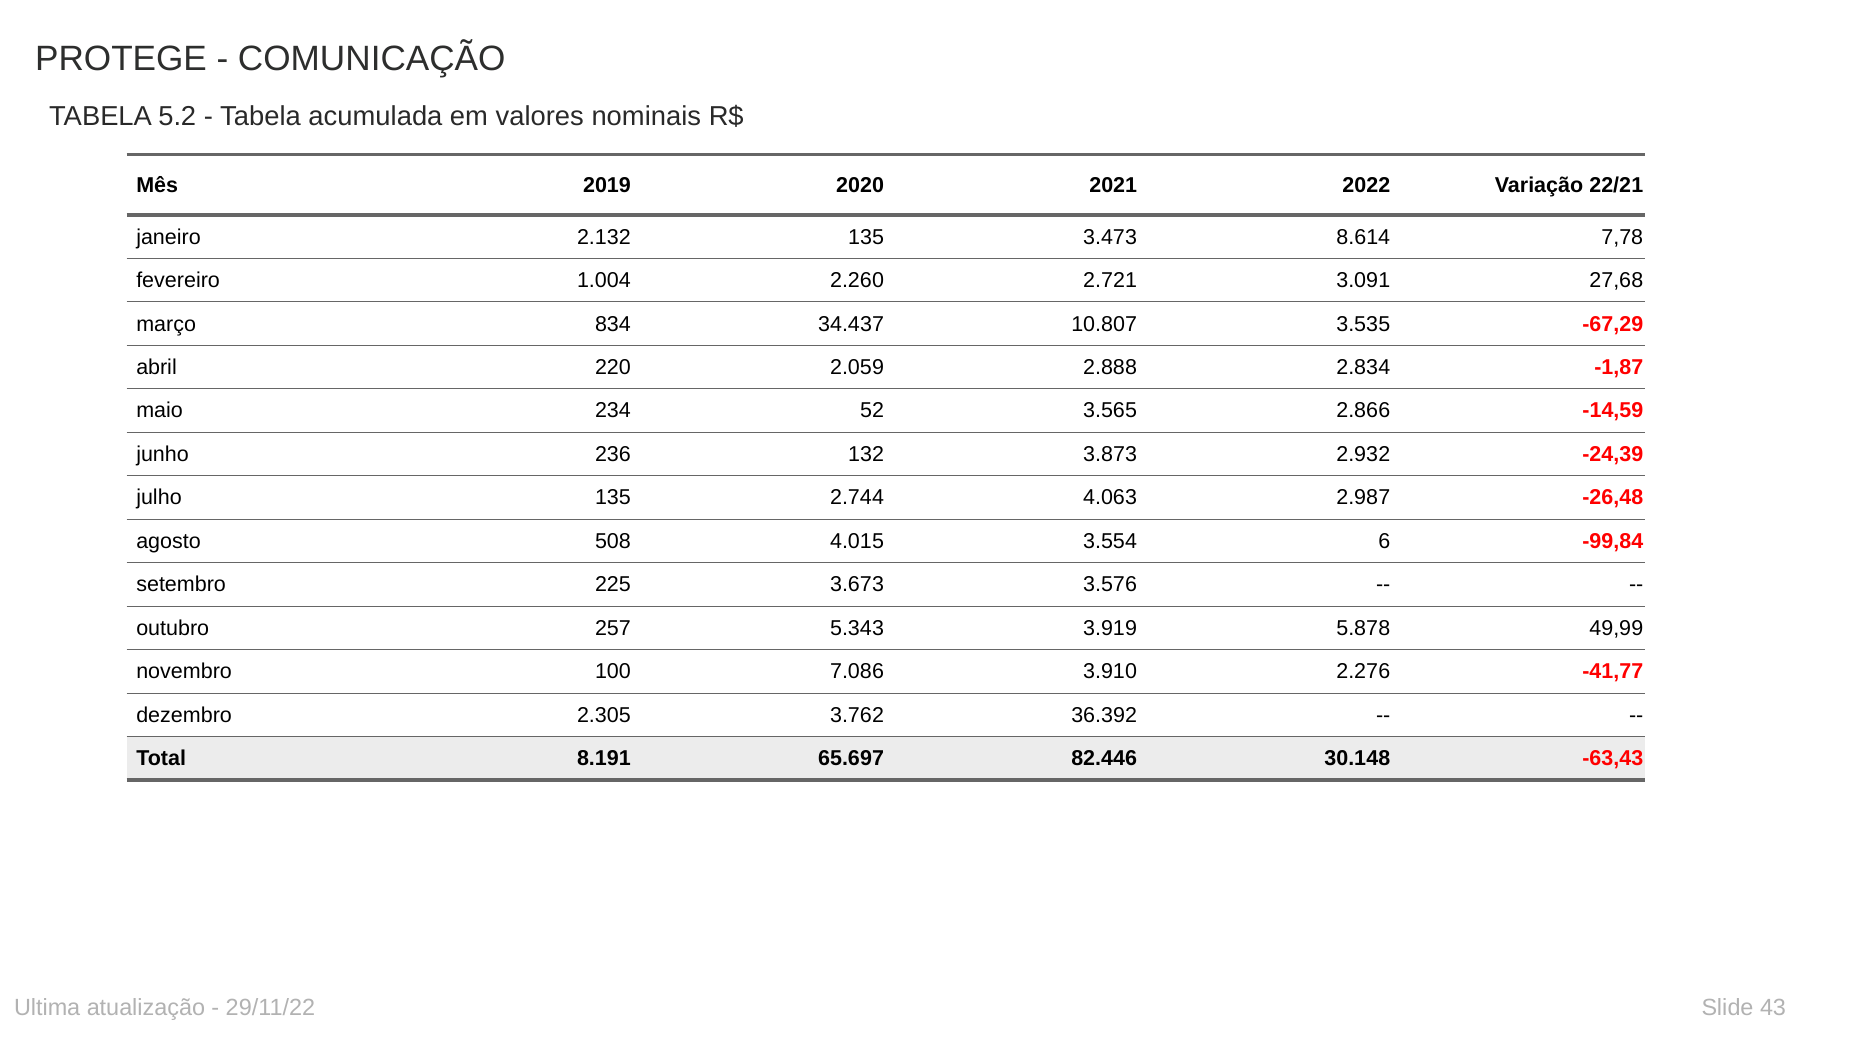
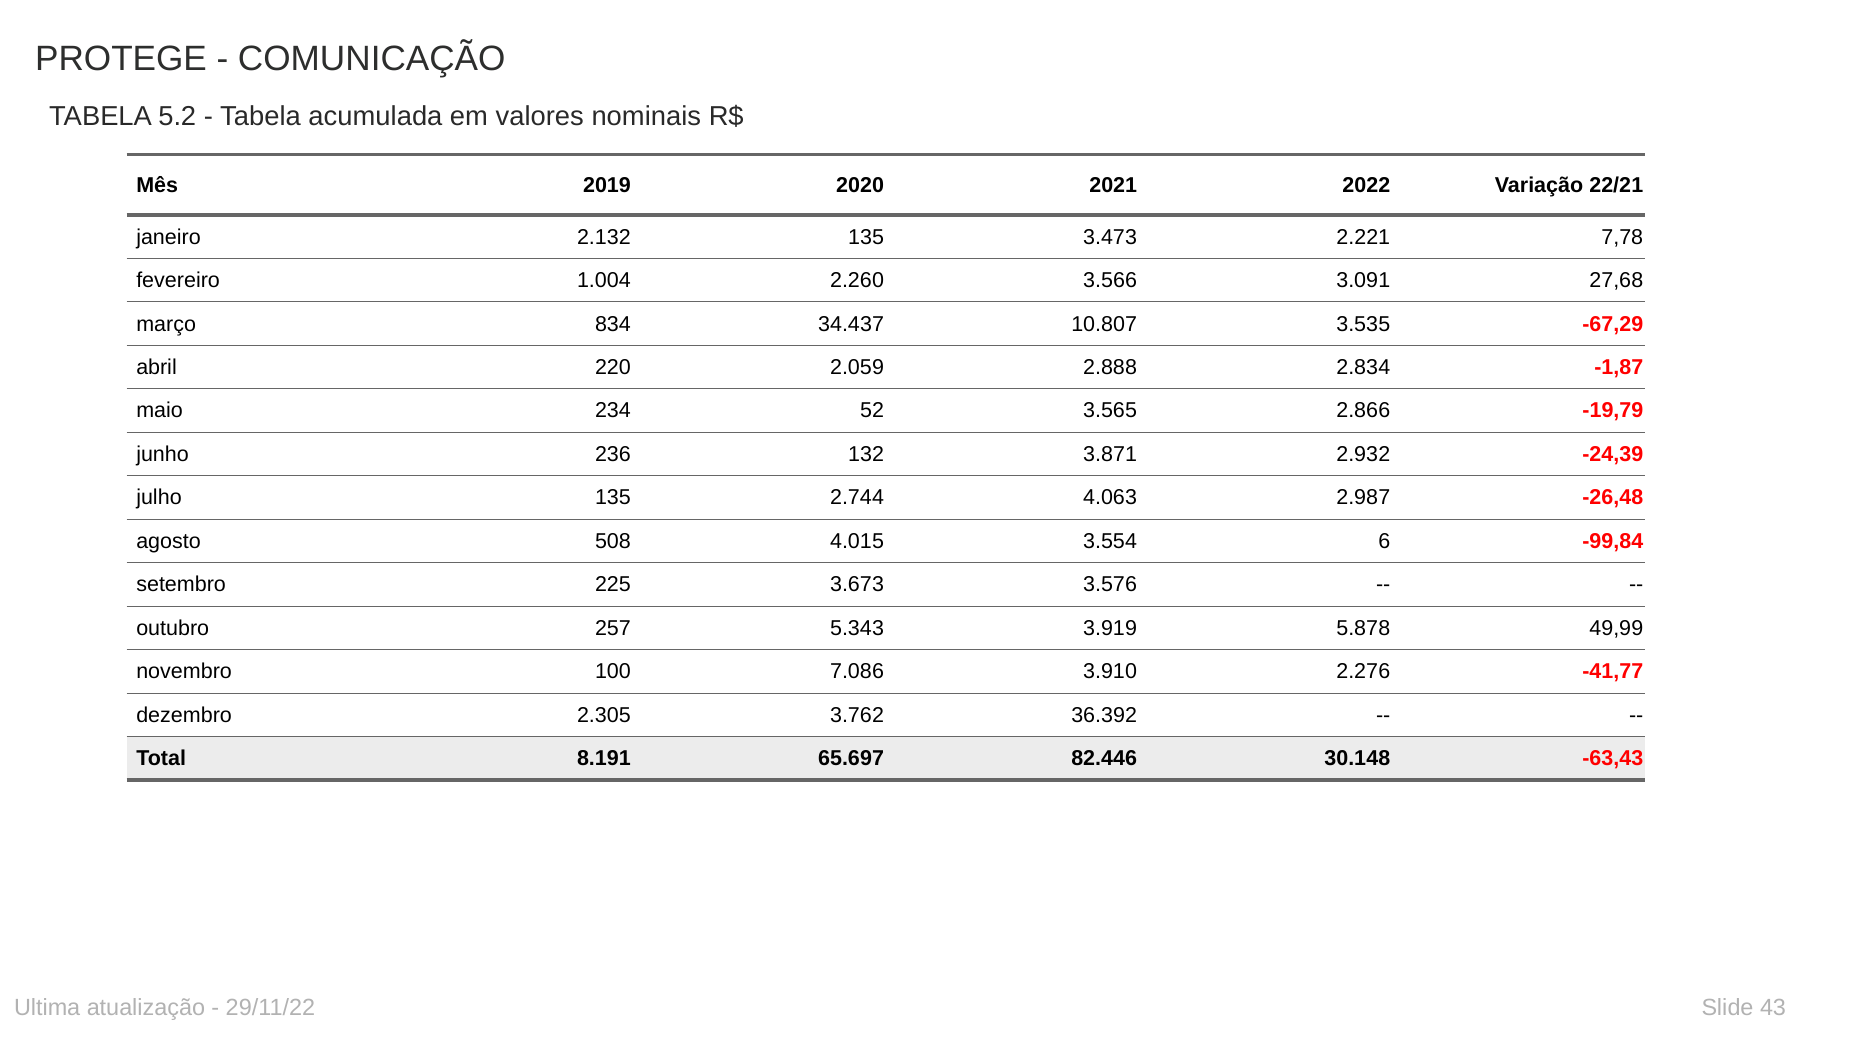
8.614: 8.614 -> 2.221
2.721: 2.721 -> 3.566
-14,59: -14,59 -> -19,79
3.873: 3.873 -> 3.871
